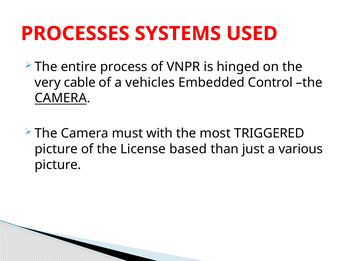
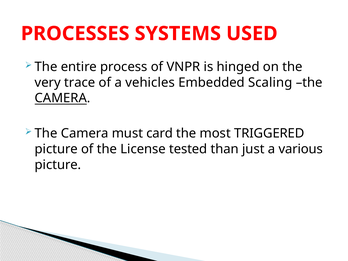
cable: cable -> trace
Control: Control -> Scaling
with: with -> card
based: based -> tested
